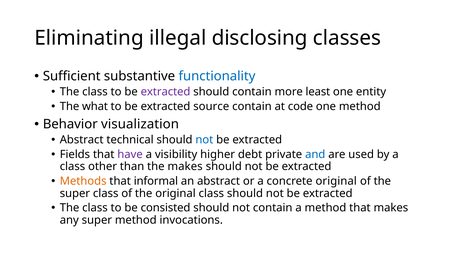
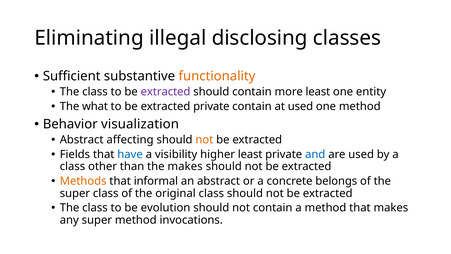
functionality colour: blue -> orange
extracted source: source -> private
at code: code -> used
technical: technical -> affecting
not at (204, 140) colour: blue -> orange
have colour: purple -> blue
higher debt: debt -> least
concrete original: original -> belongs
consisted: consisted -> evolution
